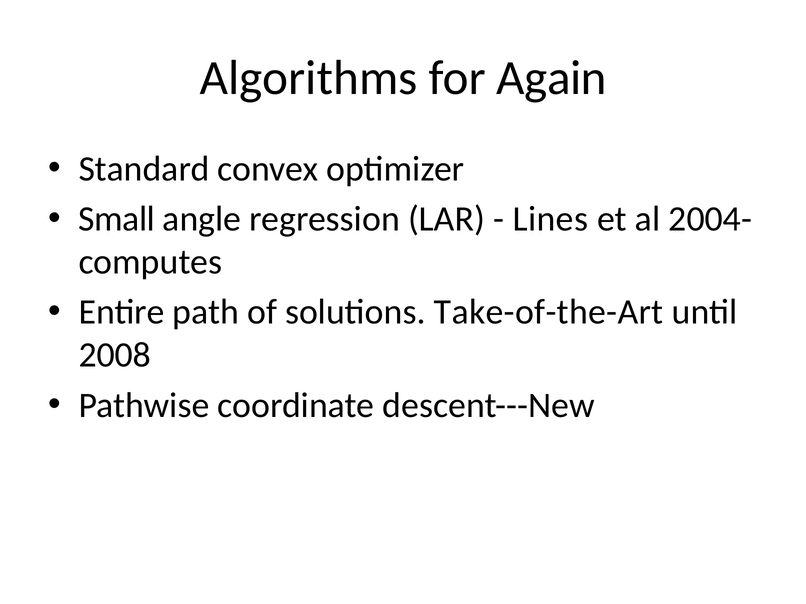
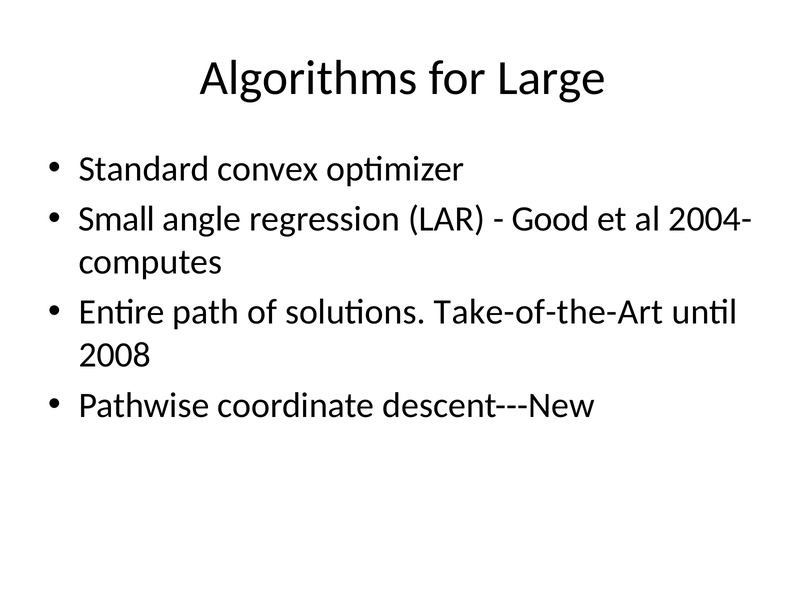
Again: Again -> Large
Lines: Lines -> Good
